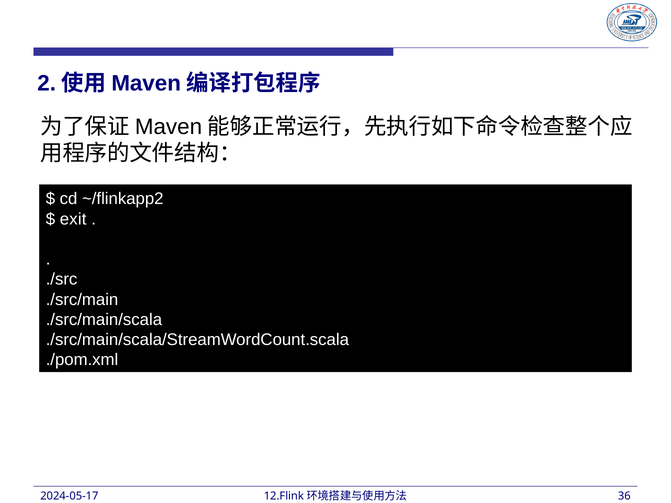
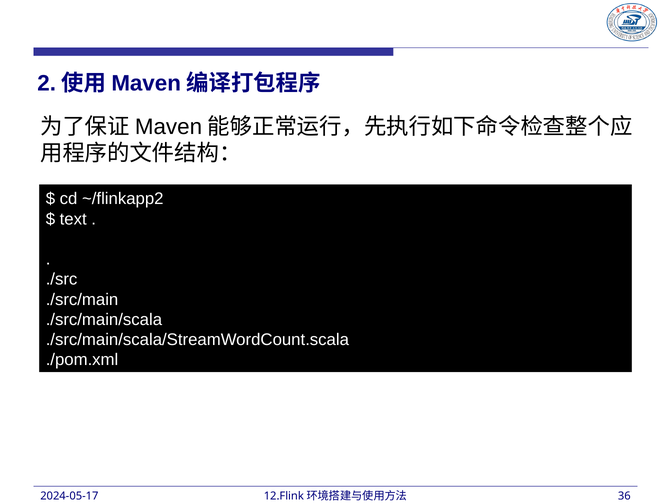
exit: exit -> text
